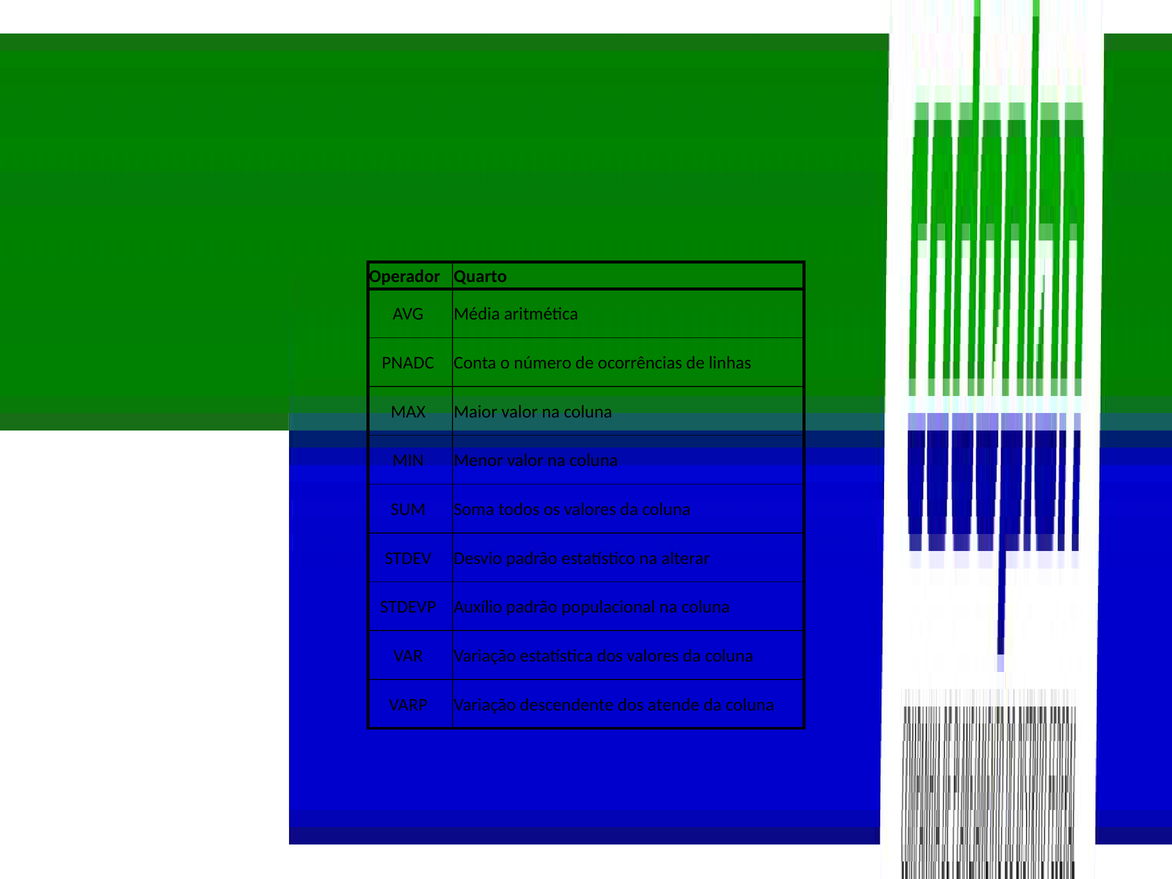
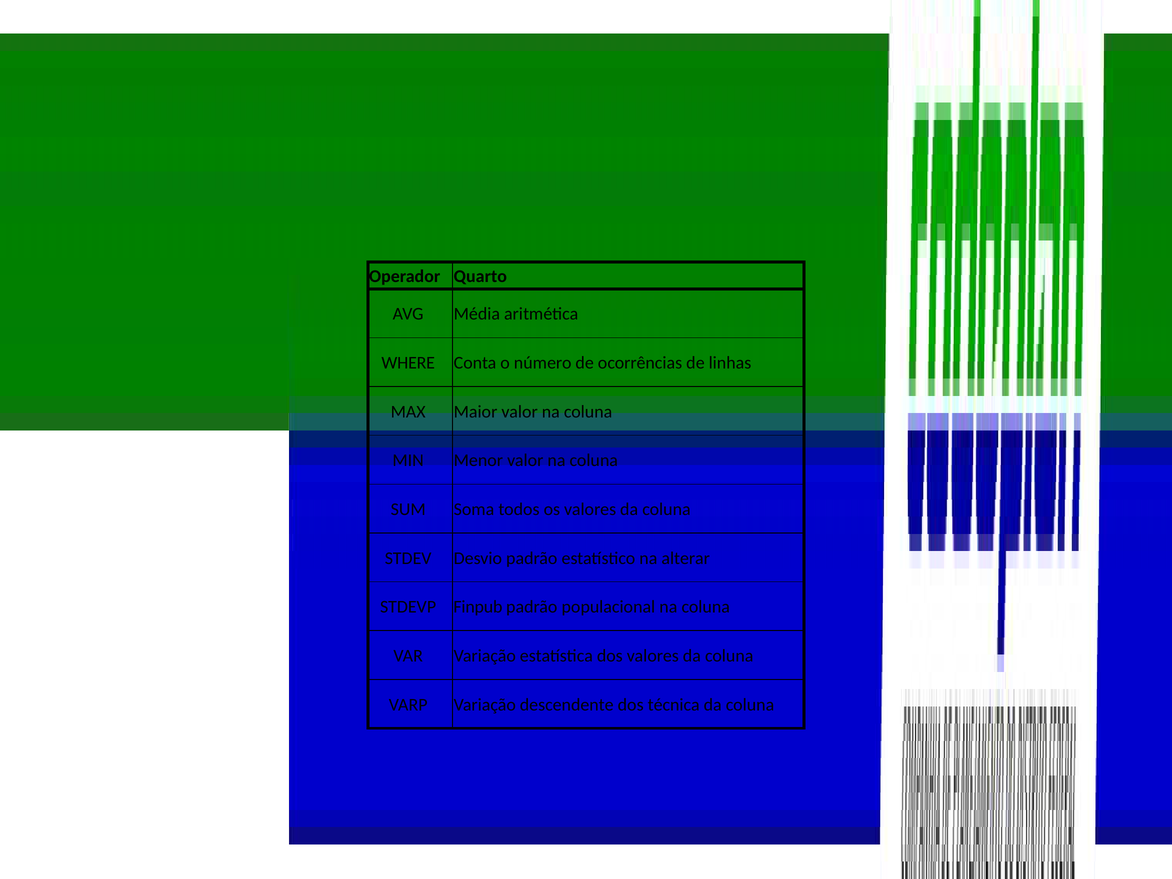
PNADC: PNADC -> WHERE
Auxílio: Auxílio -> Finpub
atende: atende -> técnica
